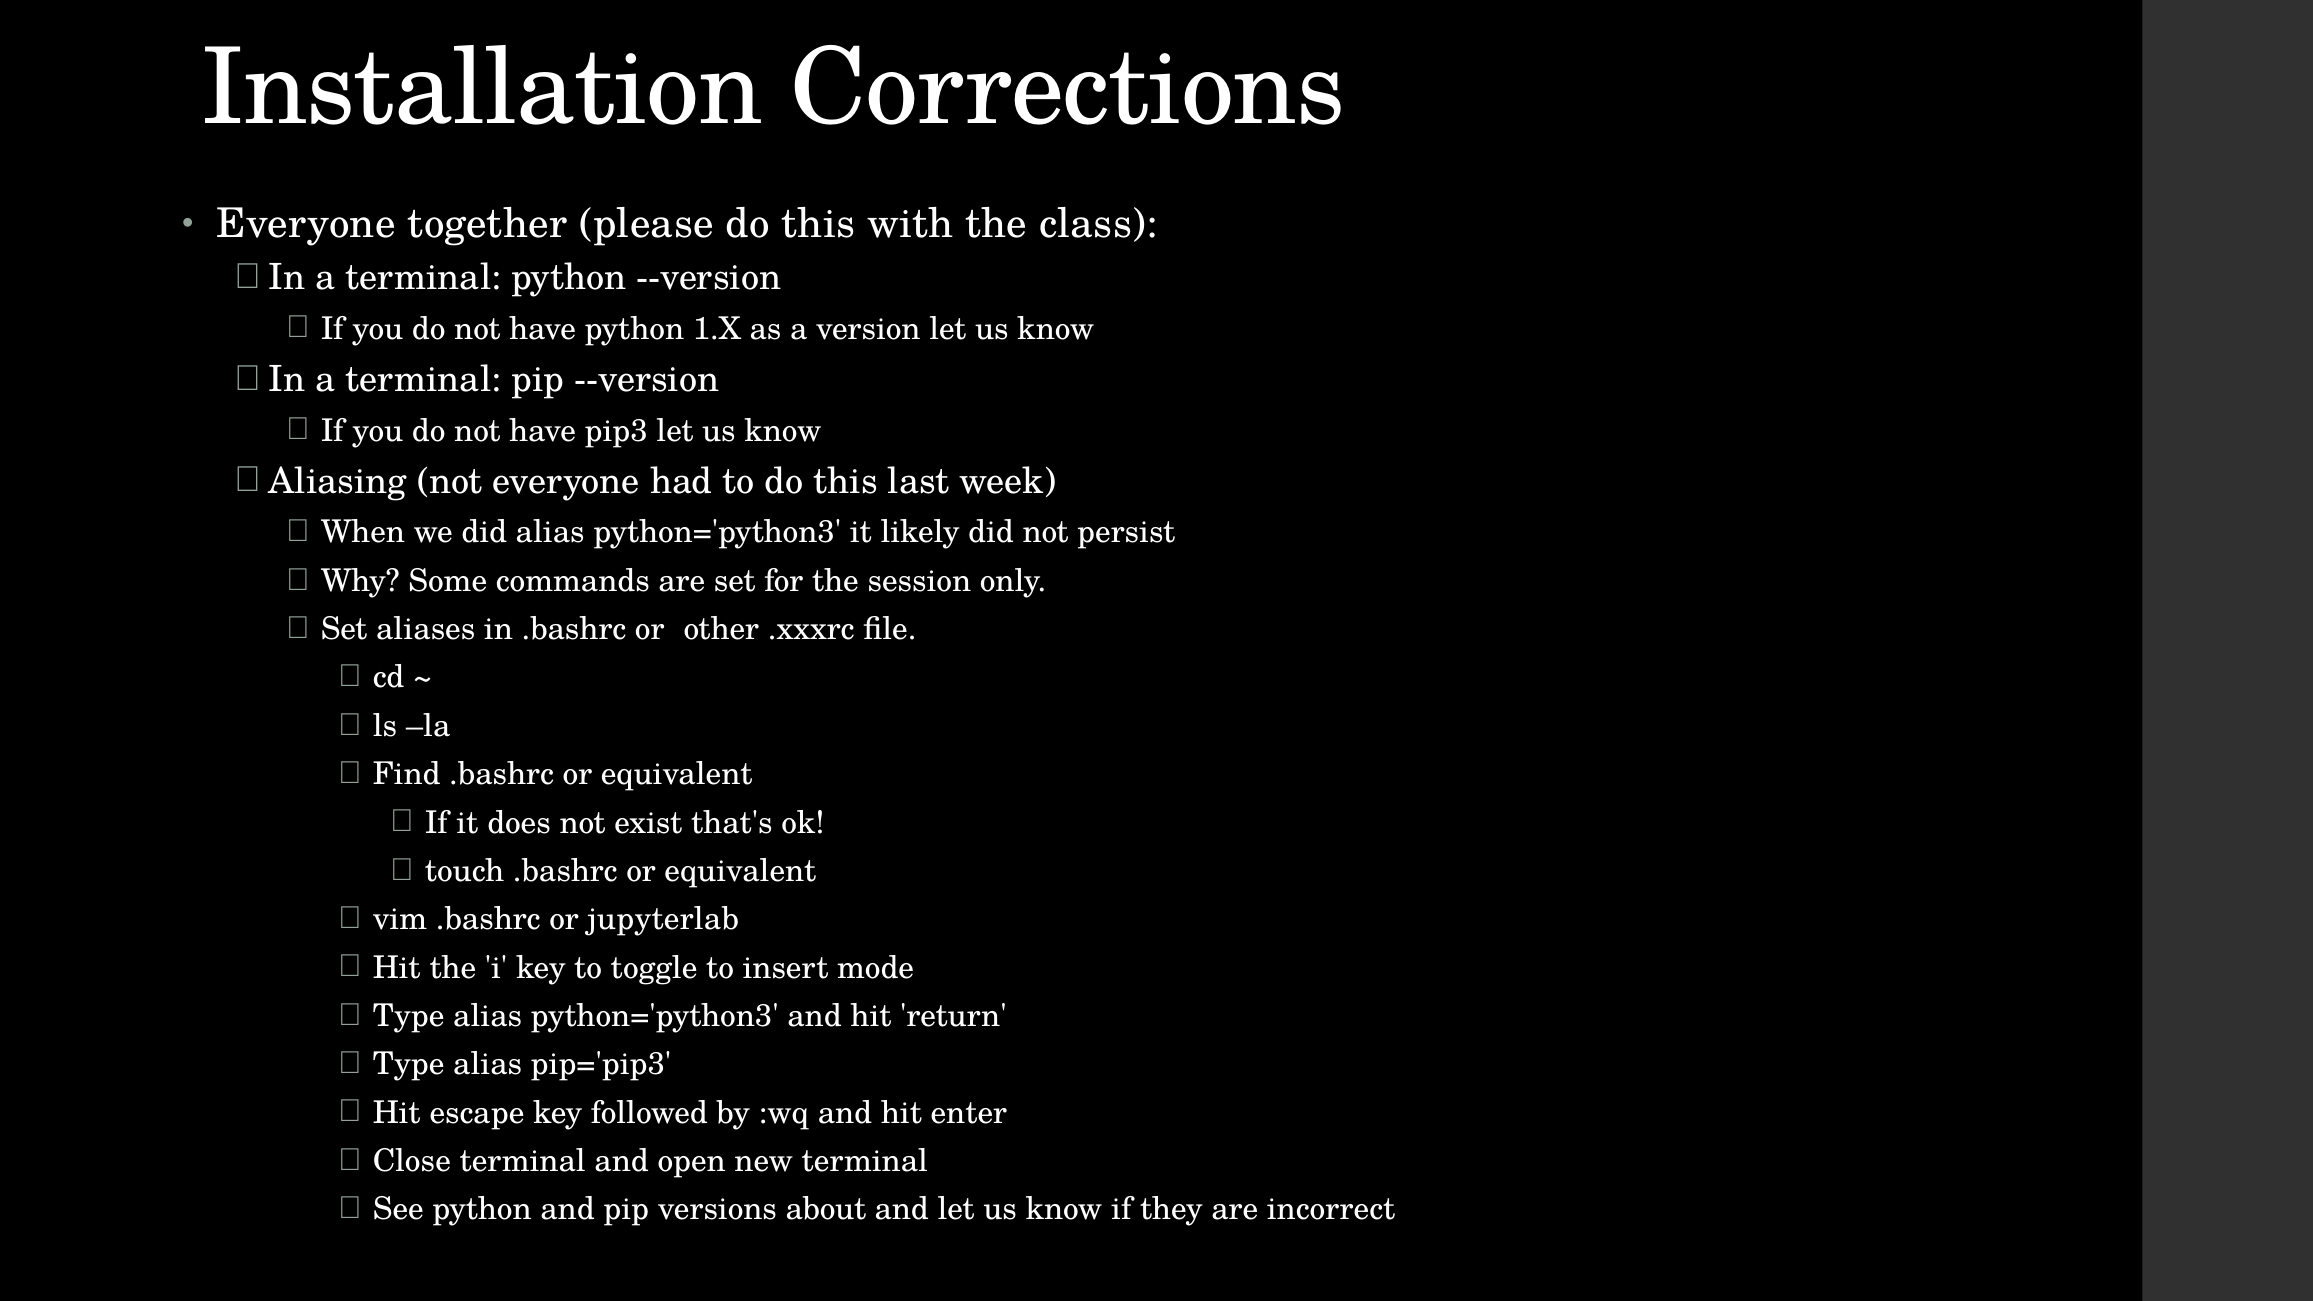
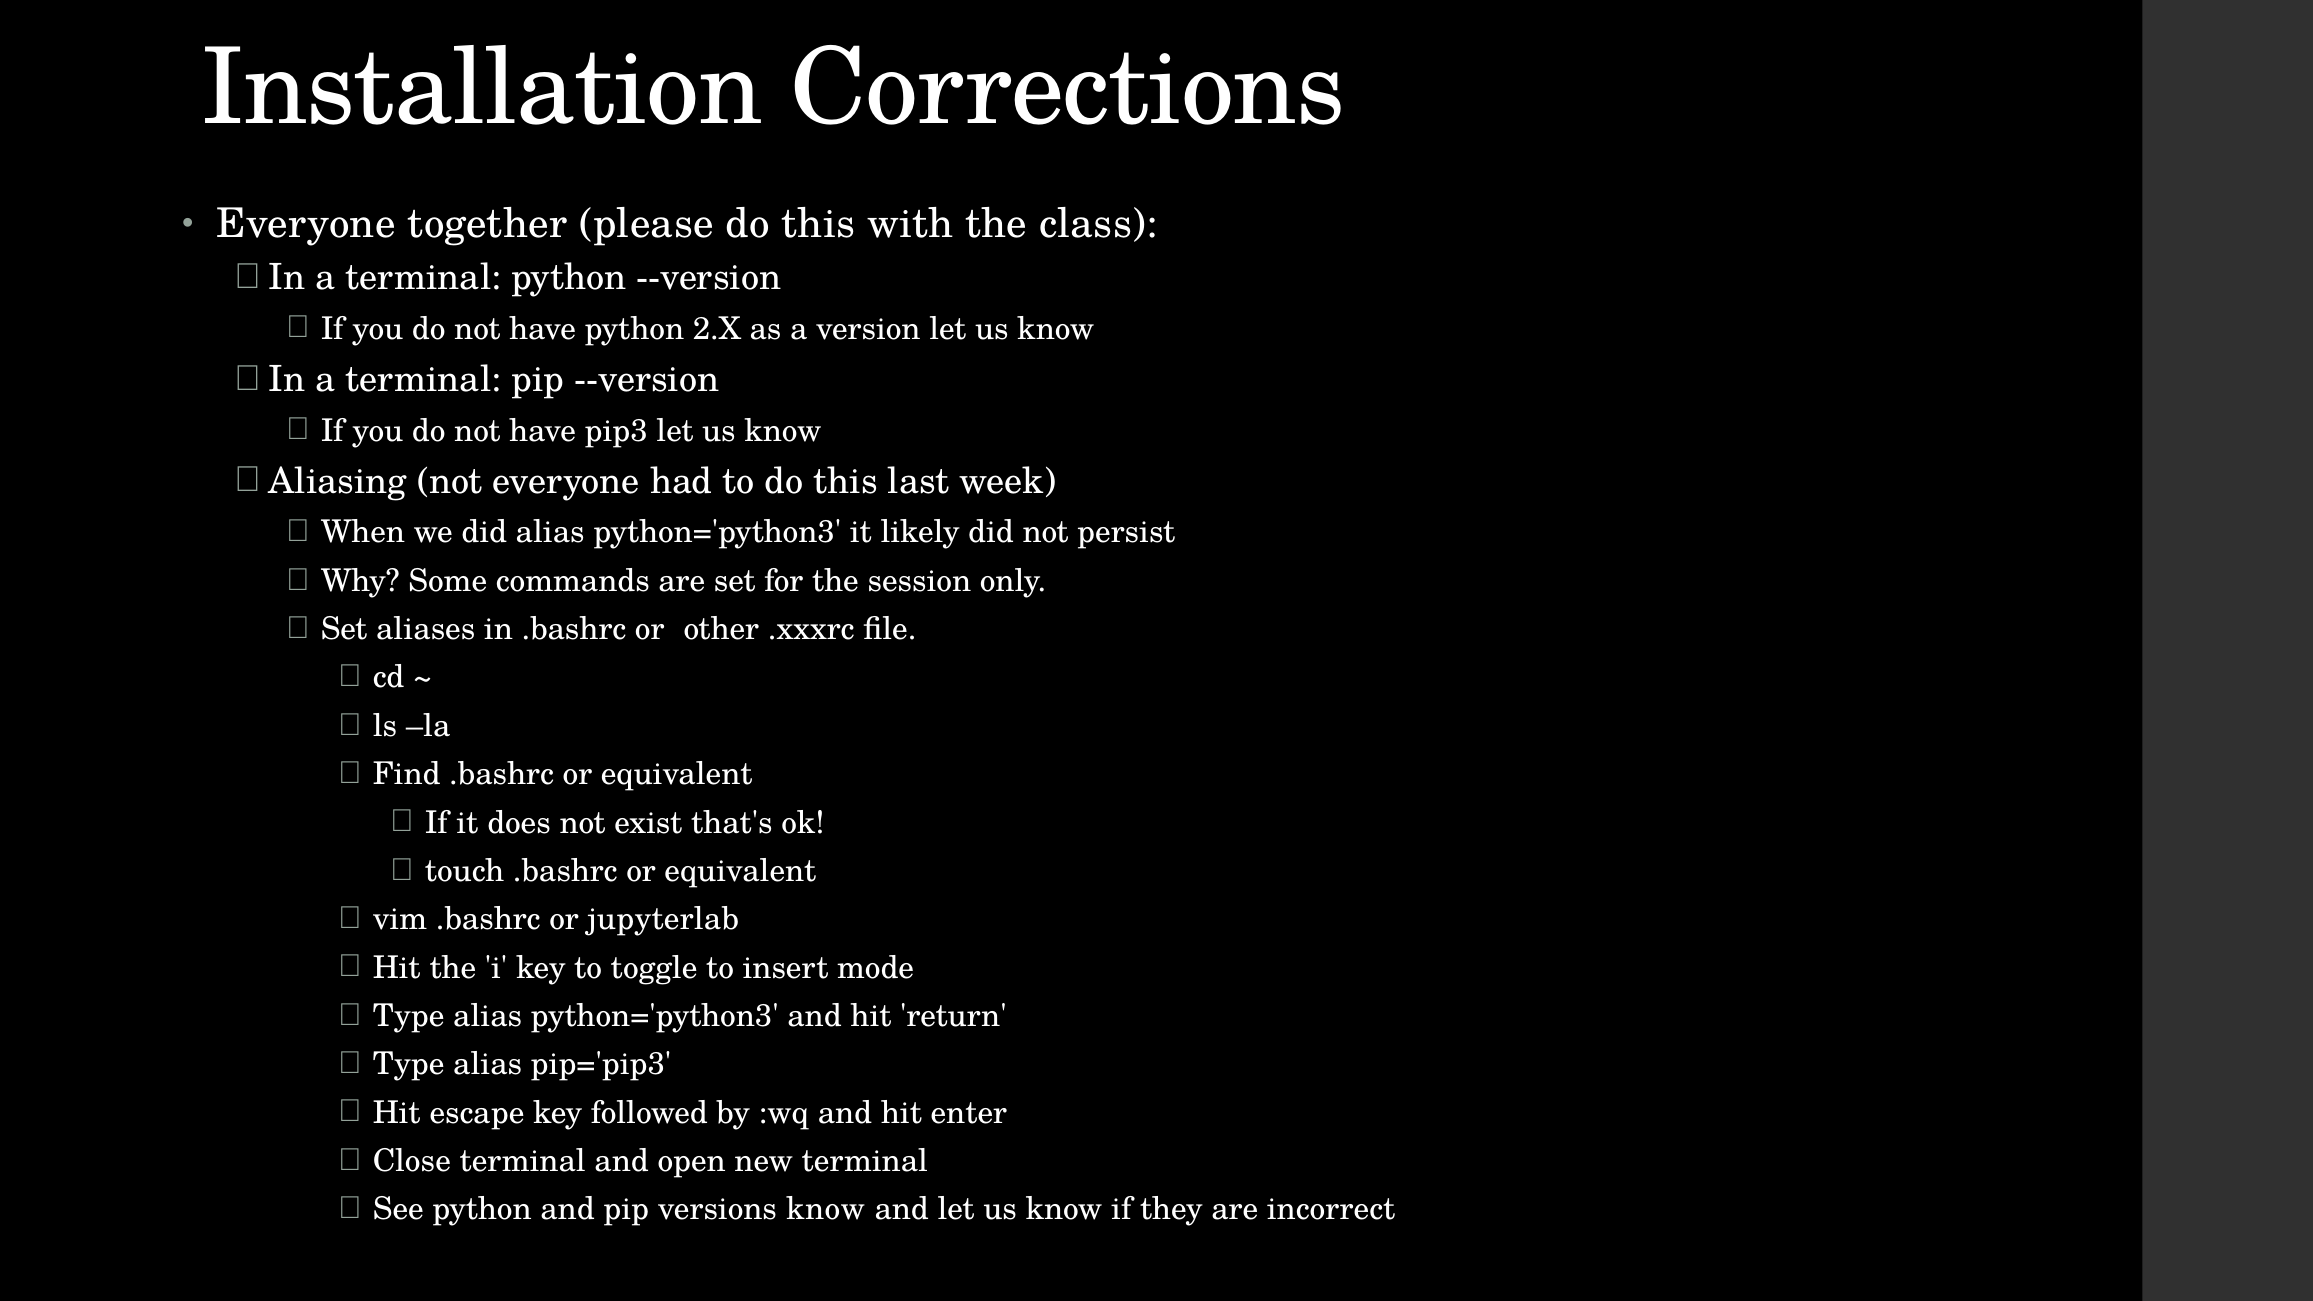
1.X: 1.X -> 2.X
versions about: about -> know
